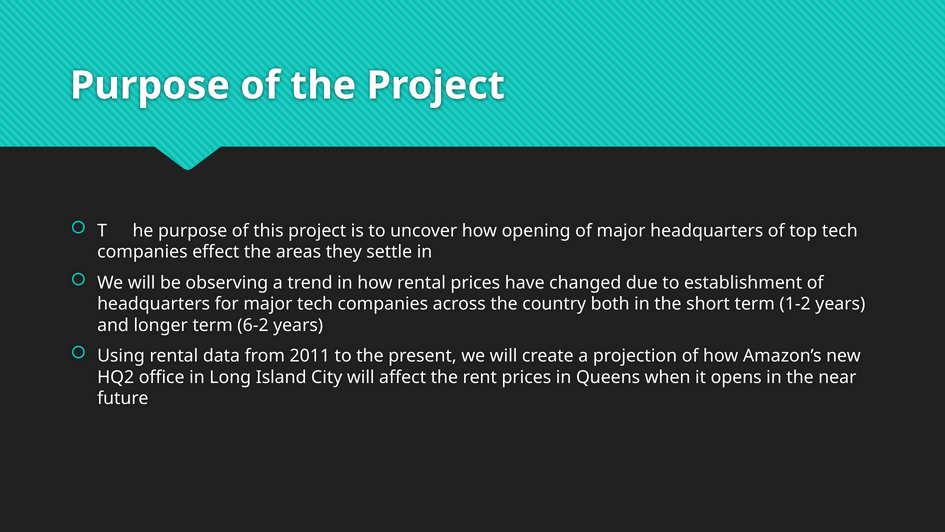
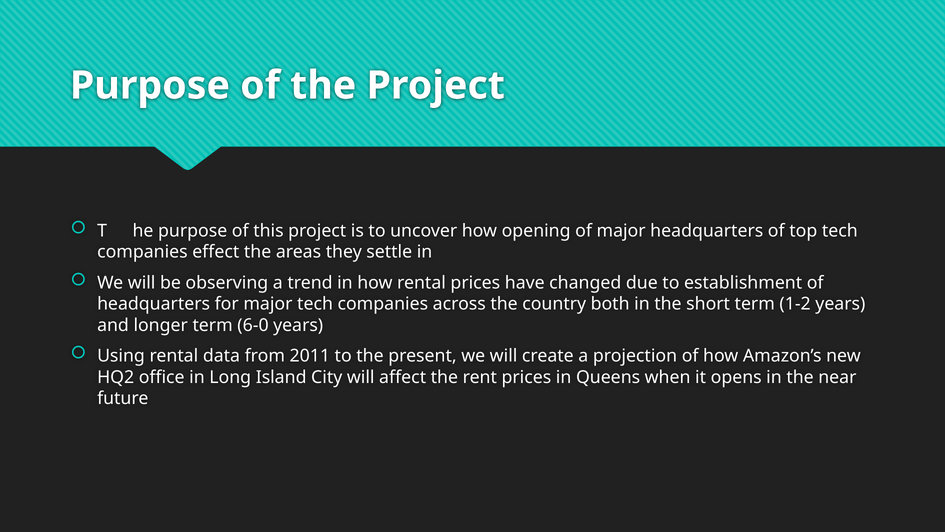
6-2: 6-2 -> 6-0
